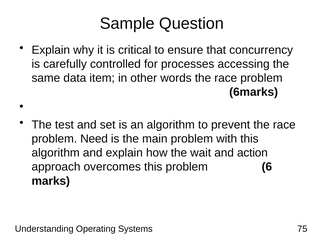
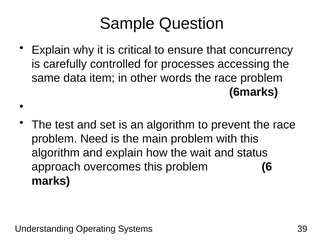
action: action -> status
75: 75 -> 39
